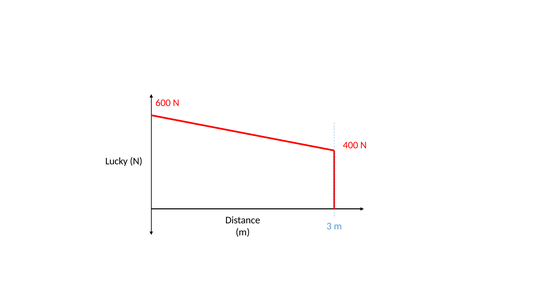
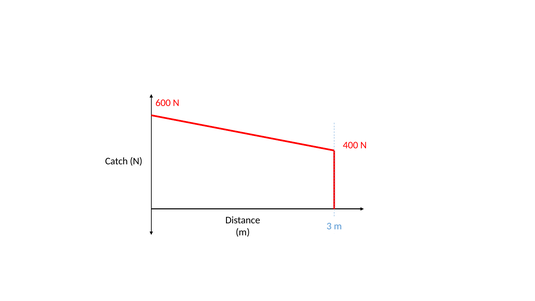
Lucky: Lucky -> Catch
